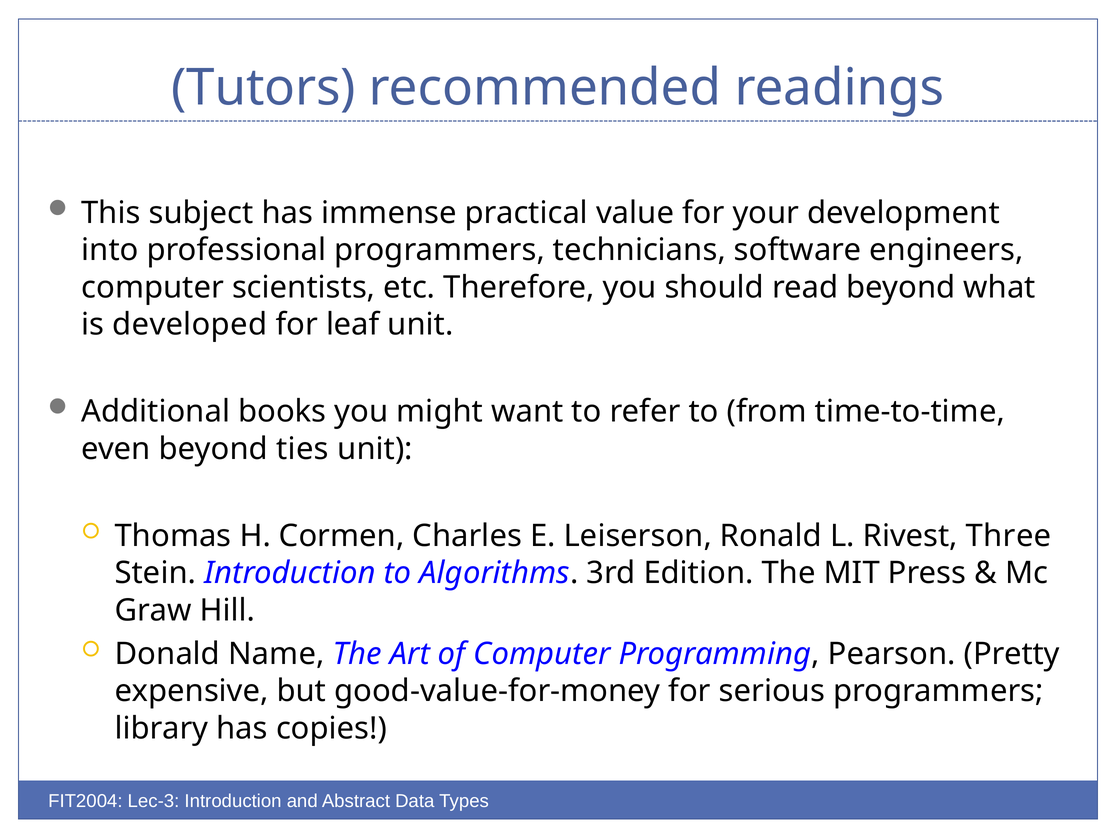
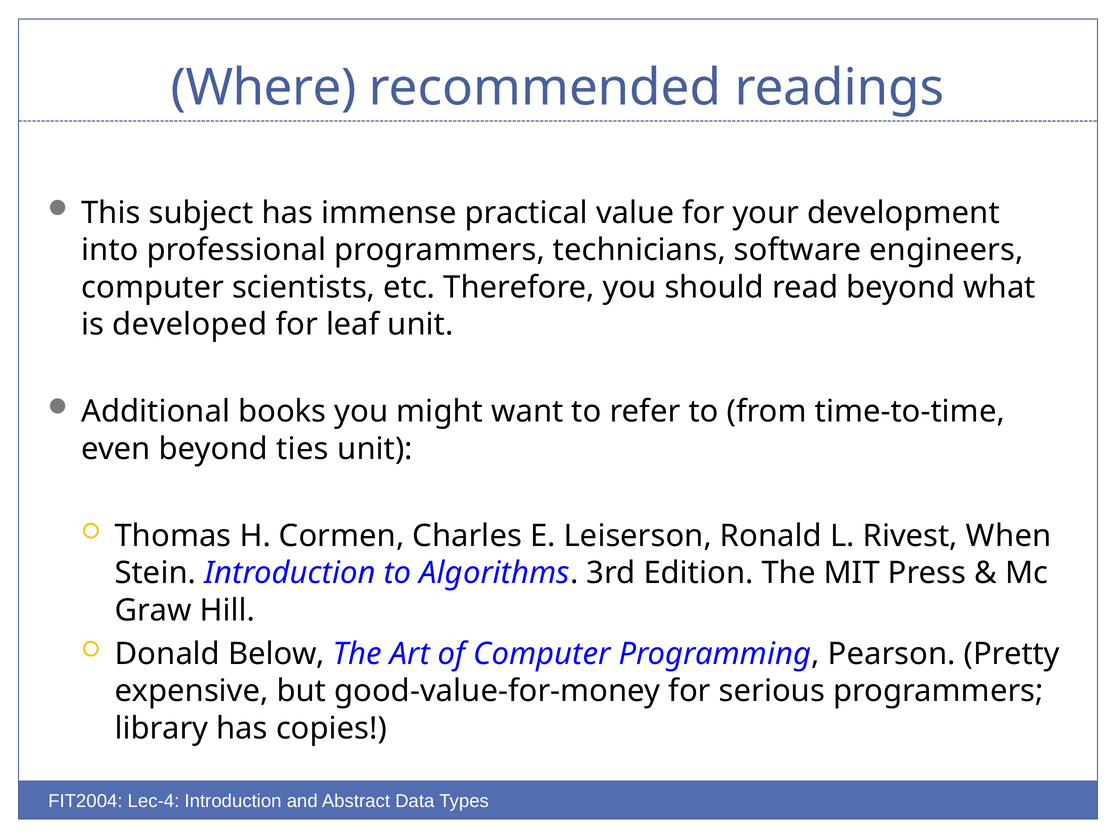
Tutors: Tutors -> Where
Three: Three -> When
Name: Name -> Below
Lec-3: Lec-3 -> Lec-4
